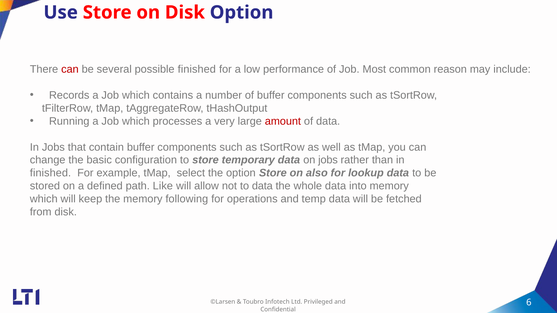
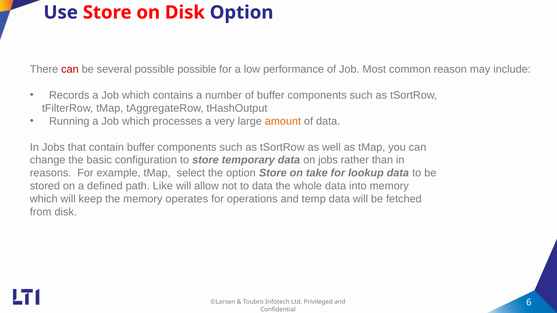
possible finished: finished -> possible
amount colour: red -> orange
finished at (50, 173): finished -> reasons
also: also -> take
following: following -> operates
